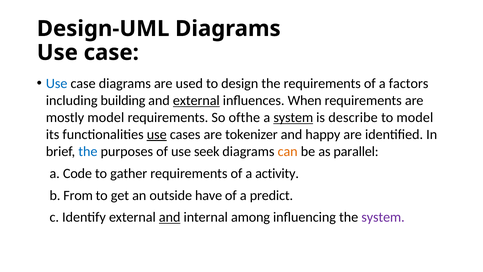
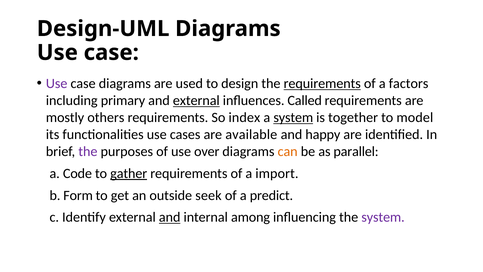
Use at (57, 84) colour: blue -> purple
requirements at (322, 84) underline: none -> present
building: building -> primary
When: When -> Called
mostly model: model -> others
ofthe: ofthe -> index
describe: describe -> together
use at (157, 134) underline: present -> none
tokenizer: tokenizer -> available
the at (88, 151) colour: blue -> purple
seek: seek -> over
gather underline: none -> present
activity: activity -> import
From: From -> Form
have: have -> seek
